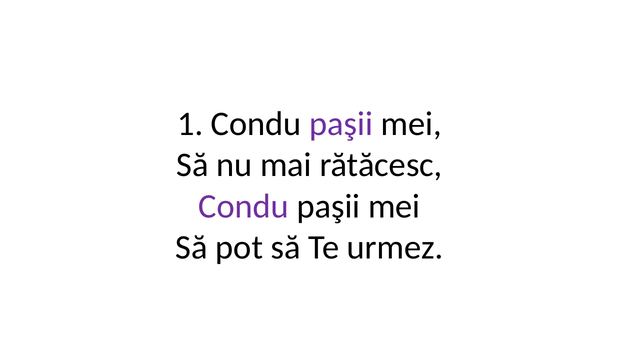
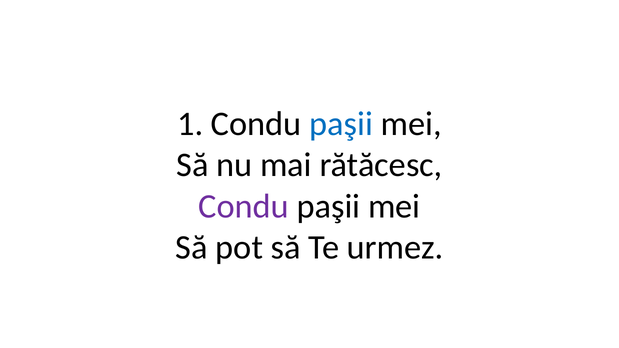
paşii at (341, 124) colour: purple -> blue
